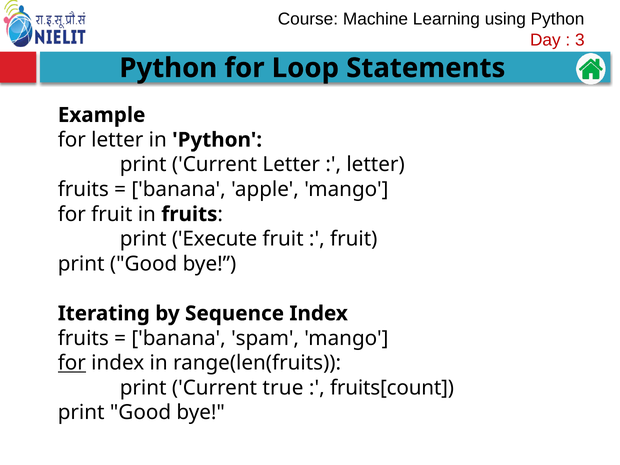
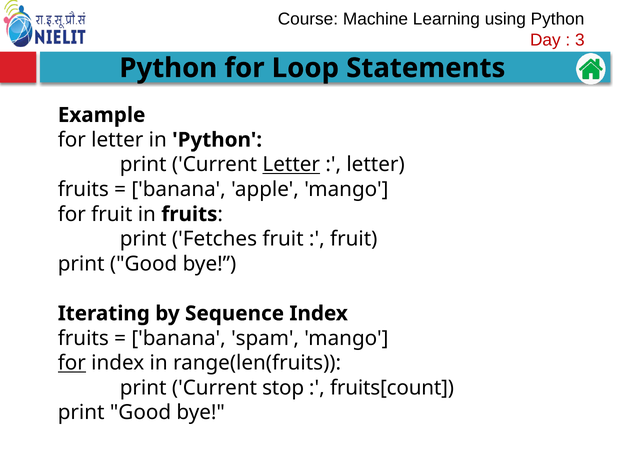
Letter at (291, 165) underline: none -> present
Execute: Execute -> Fetches
true: true -> stop
